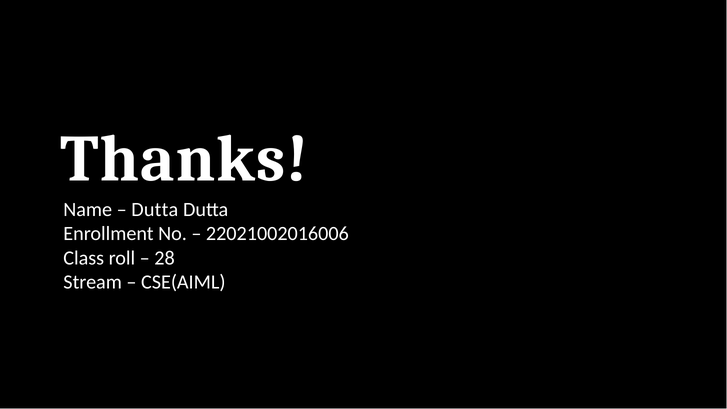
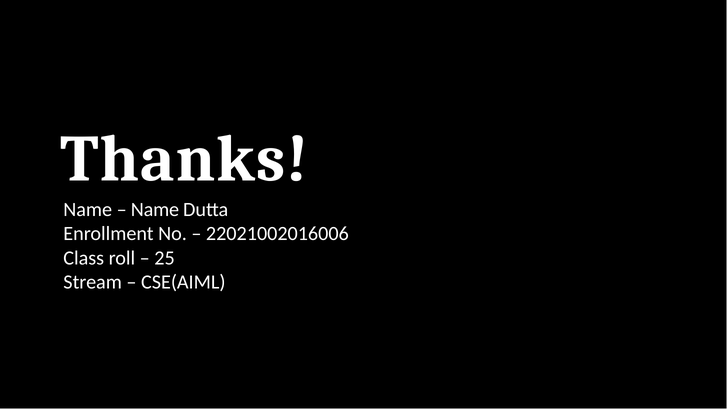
Dutta at (155, 210): Dutta -> Name
28: 28 -> 25
